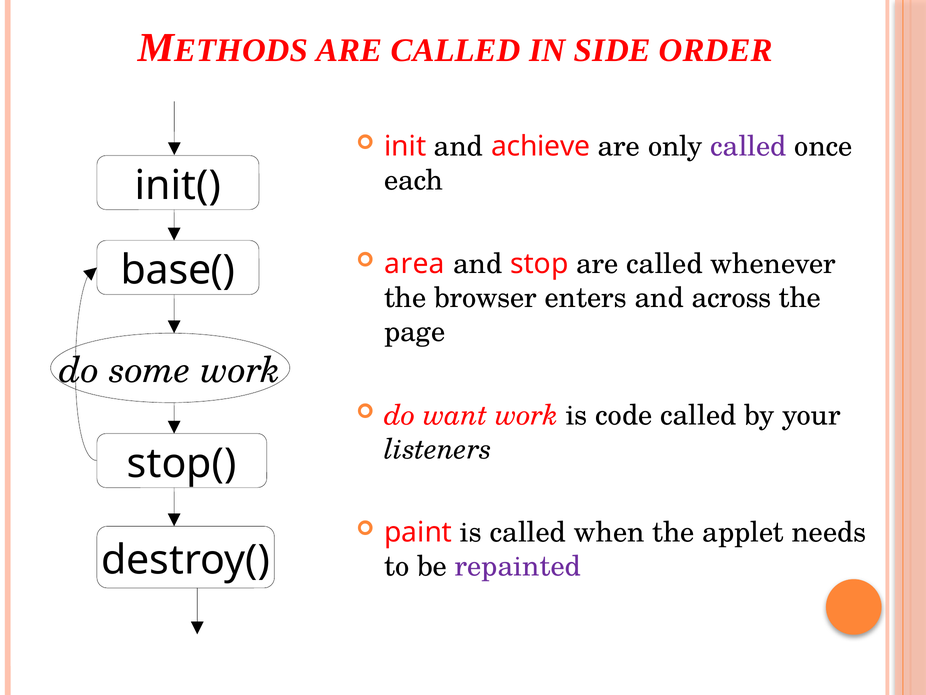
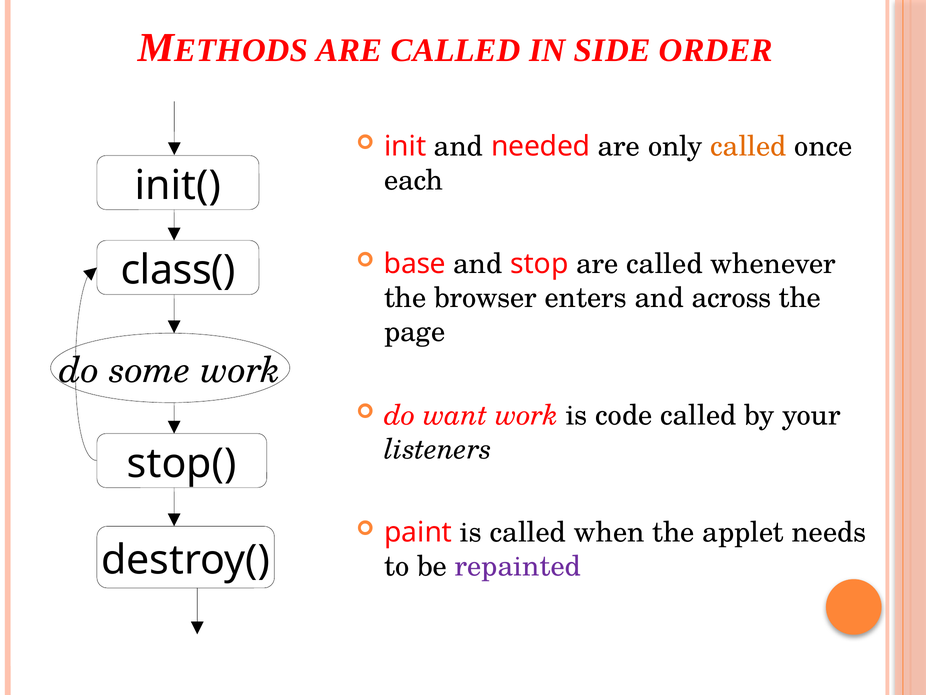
achieve: achieve -> needed
called at (749, 146) colour: purple -> orange
area: area -> base
base(: base( -> class(
